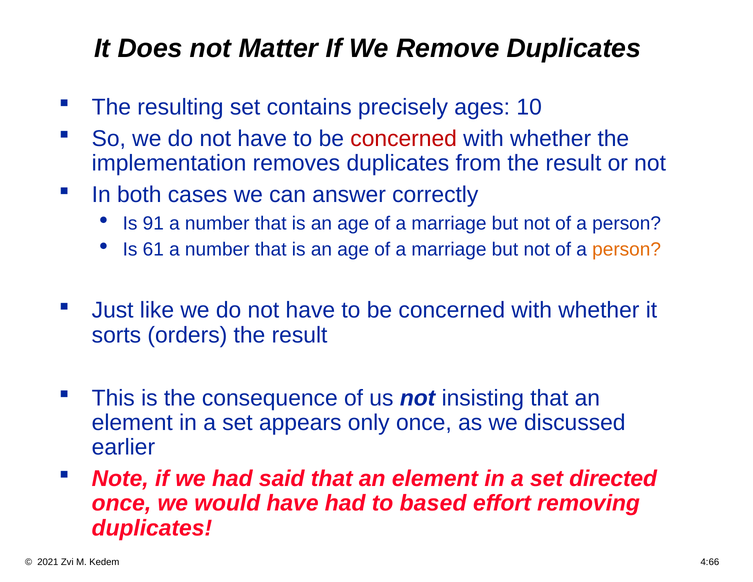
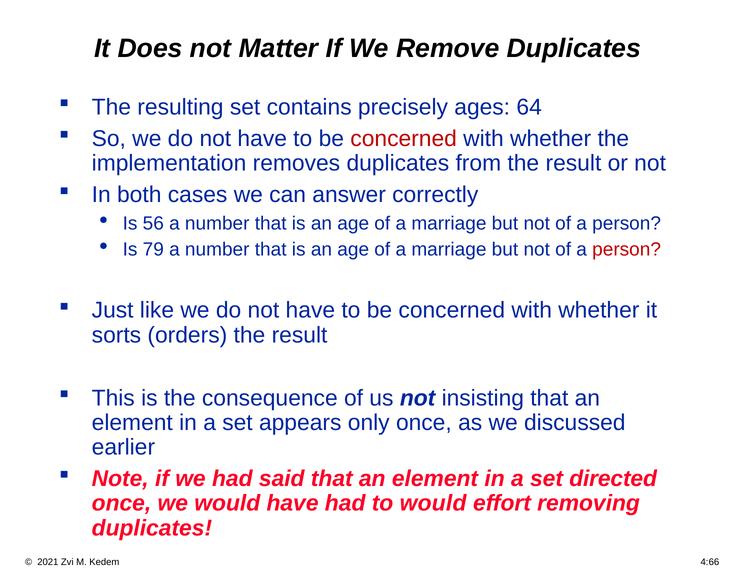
10: 10 -> 64
91: 91 -> 56
61: 61 -> 79
person at (627, 249) colour: orange -> red
to based: based -> would
